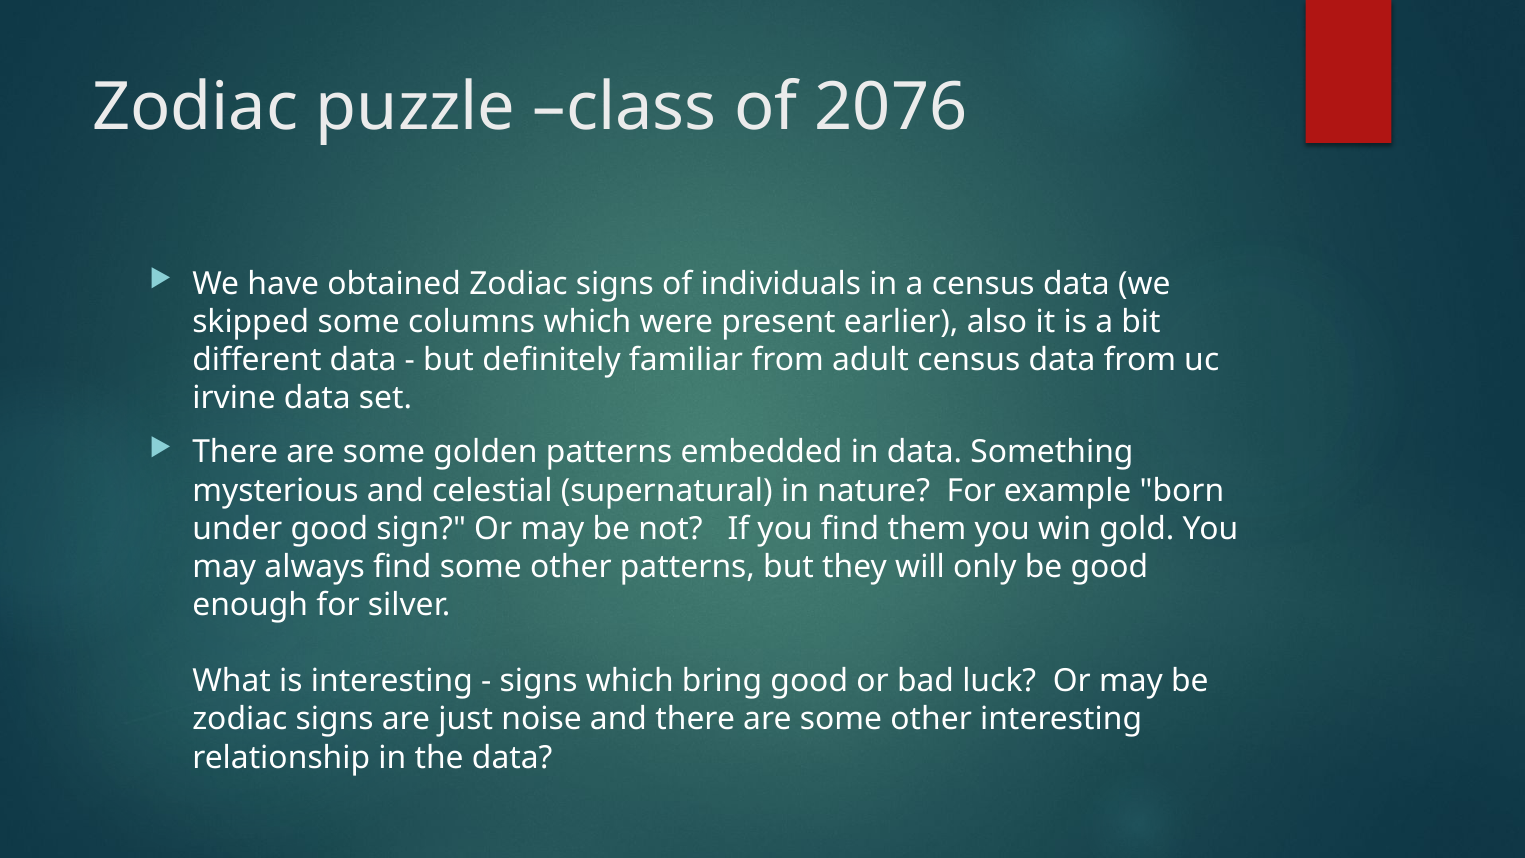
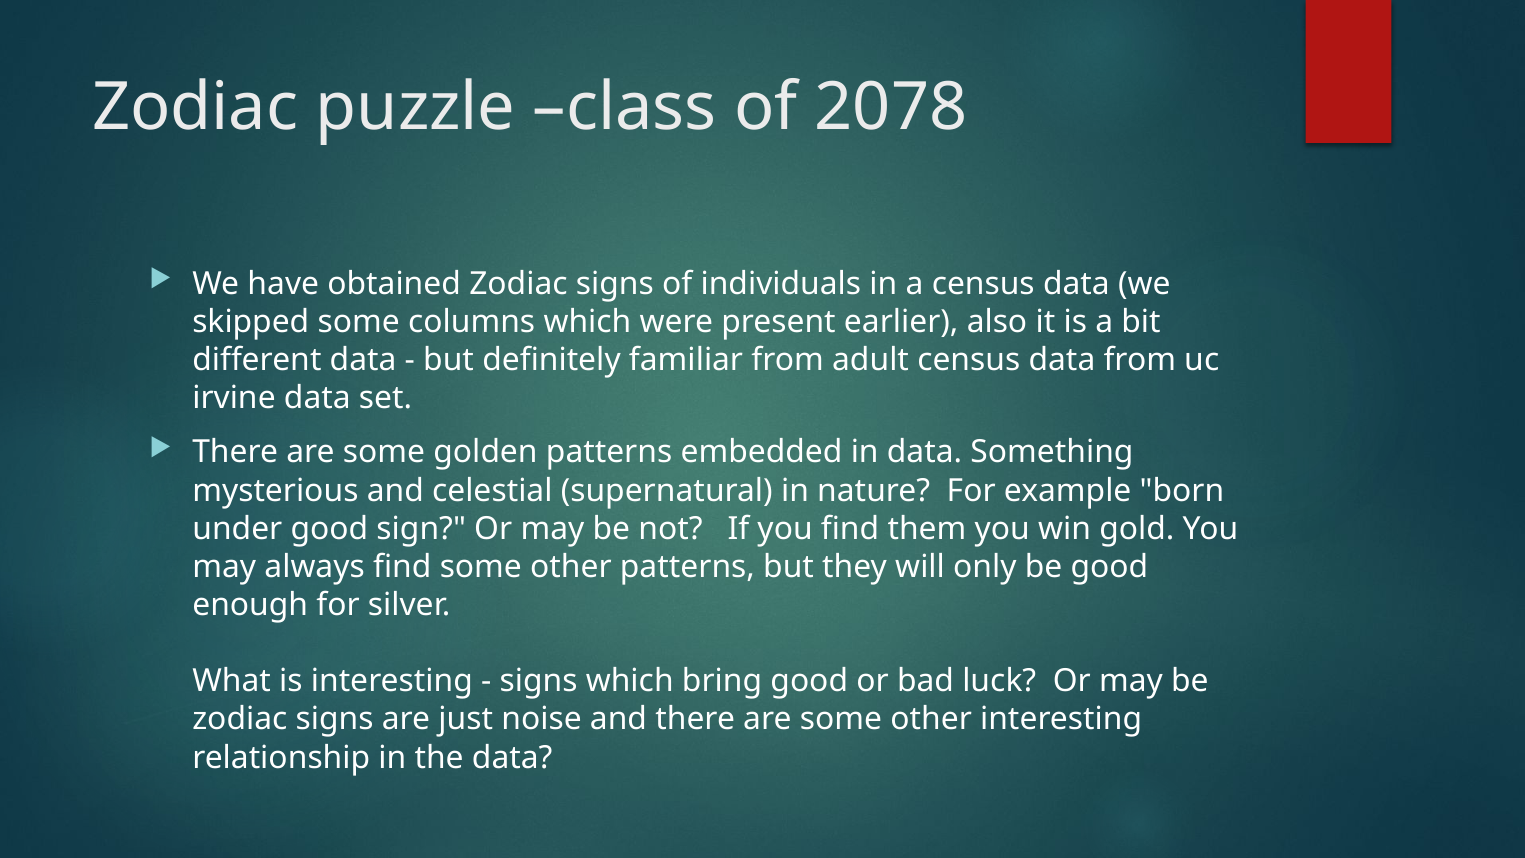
2076: 2076 -> 2078
